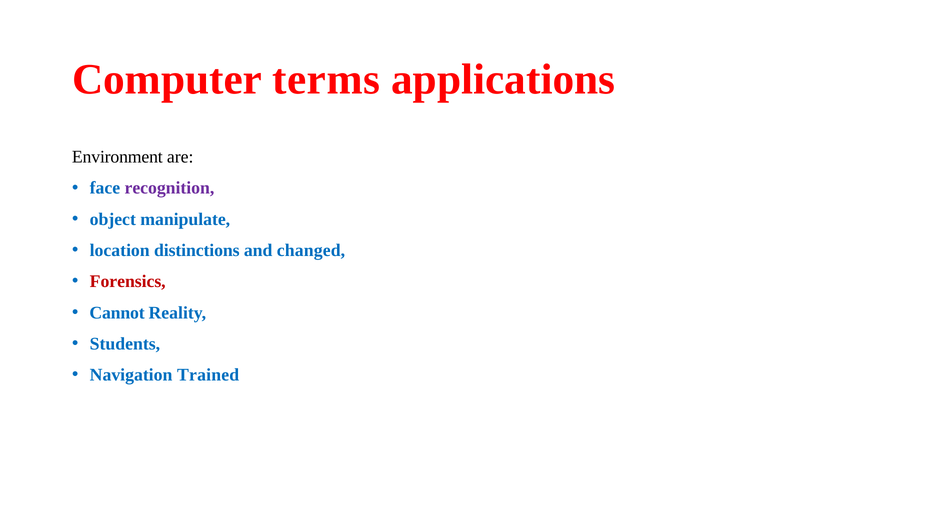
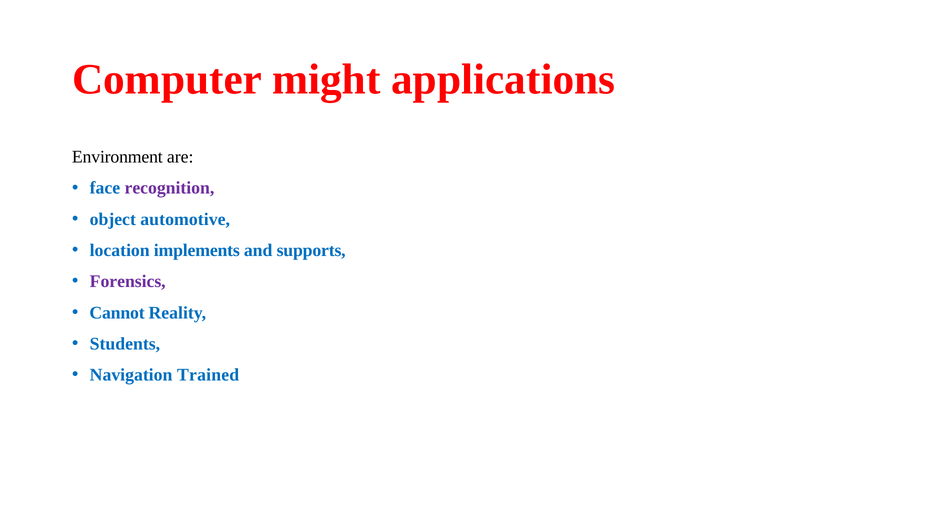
terms: terms -> might
manipulate: manipulate -> automotive
distinctions: distinctions -> implements
changed: changed -> supports
Forensics colour: red -> purple
